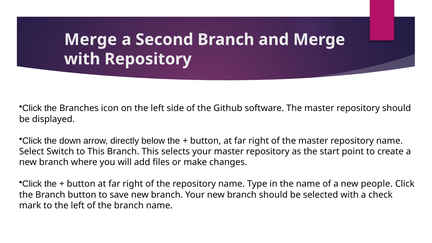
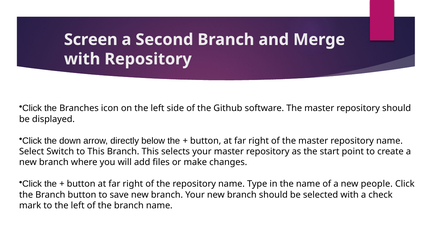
Merge at (91, 40): Merge -> Screen
